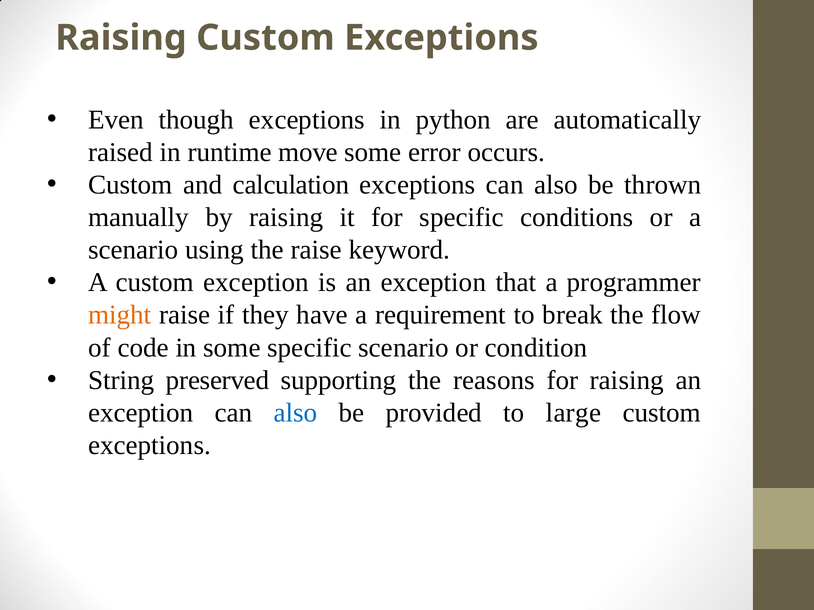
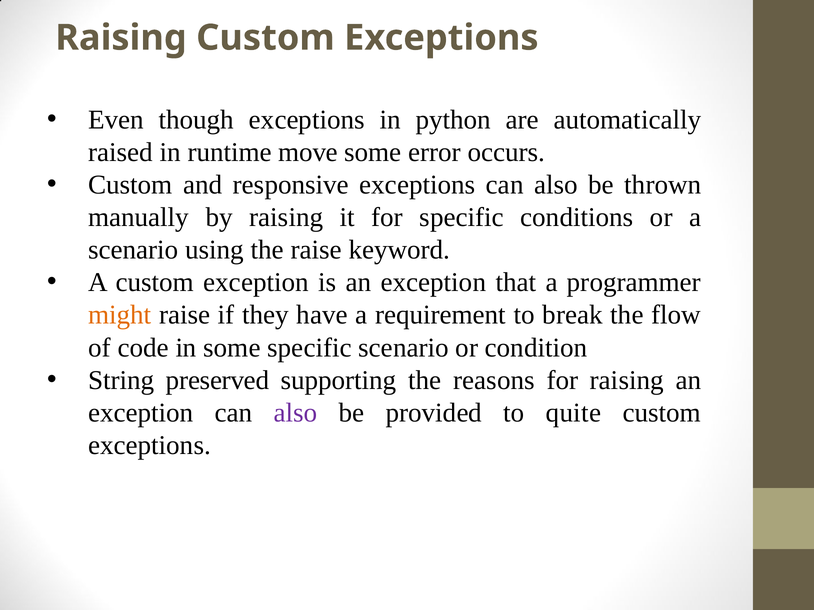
calculation: calculation -> responsive
also at (296, 413) colour: blue -> purple
large: large -> quite
